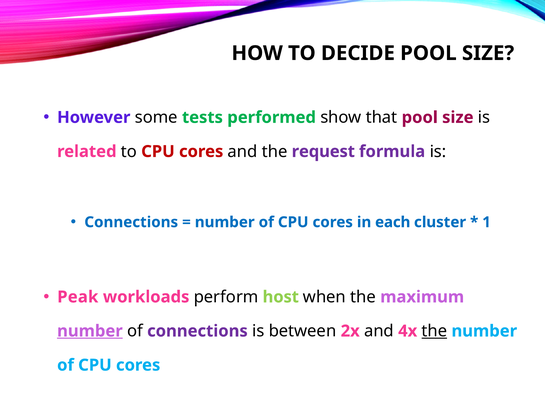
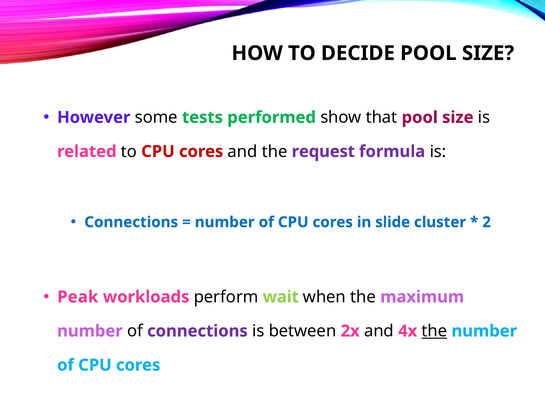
each: each -> slide
1: 1 -> 2
host: host -> wait
number at (90, 331) underline: present -> none
